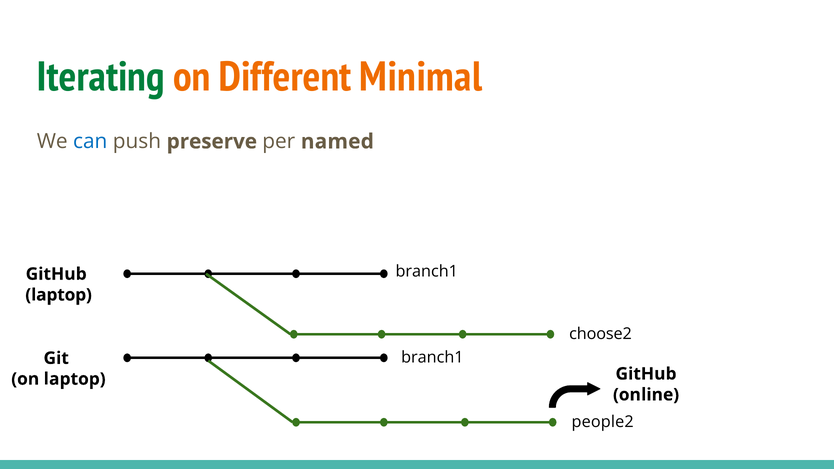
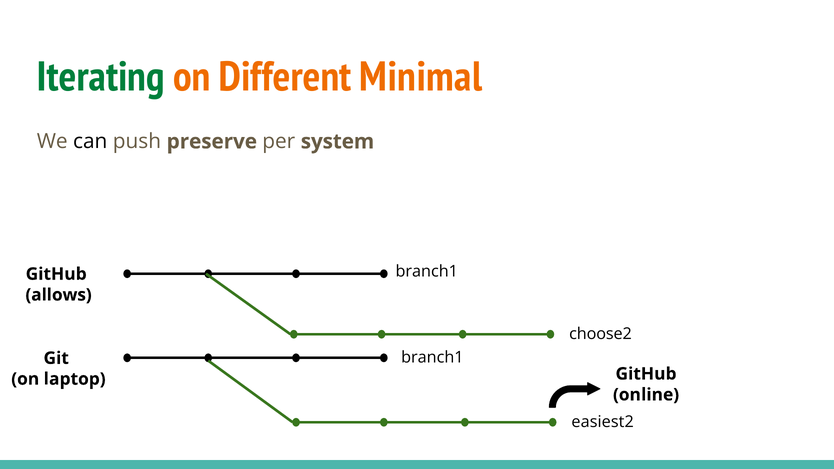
can colour: blue -> black
named: named -> system
laptop at (59, 295): laptop -> allows
people2: people2 -> easiest2
